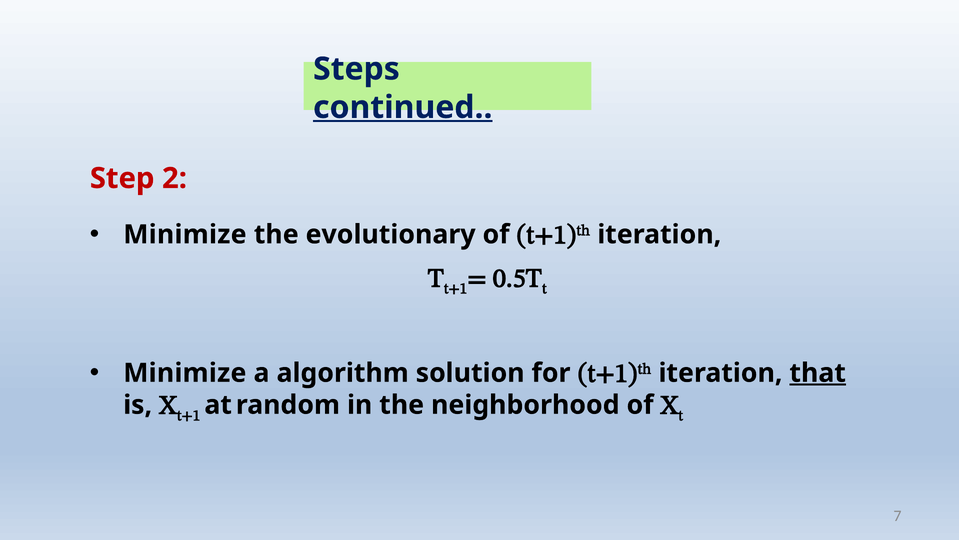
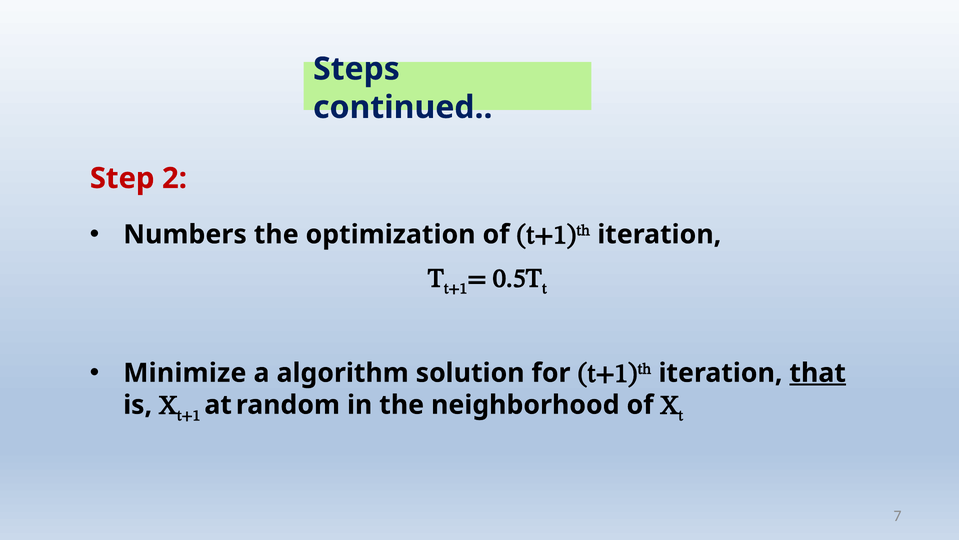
continued underline: present -> none
Minimize at (185, 234): Minimize -> Numbers
evolutionary: evolutionary -> optimization
